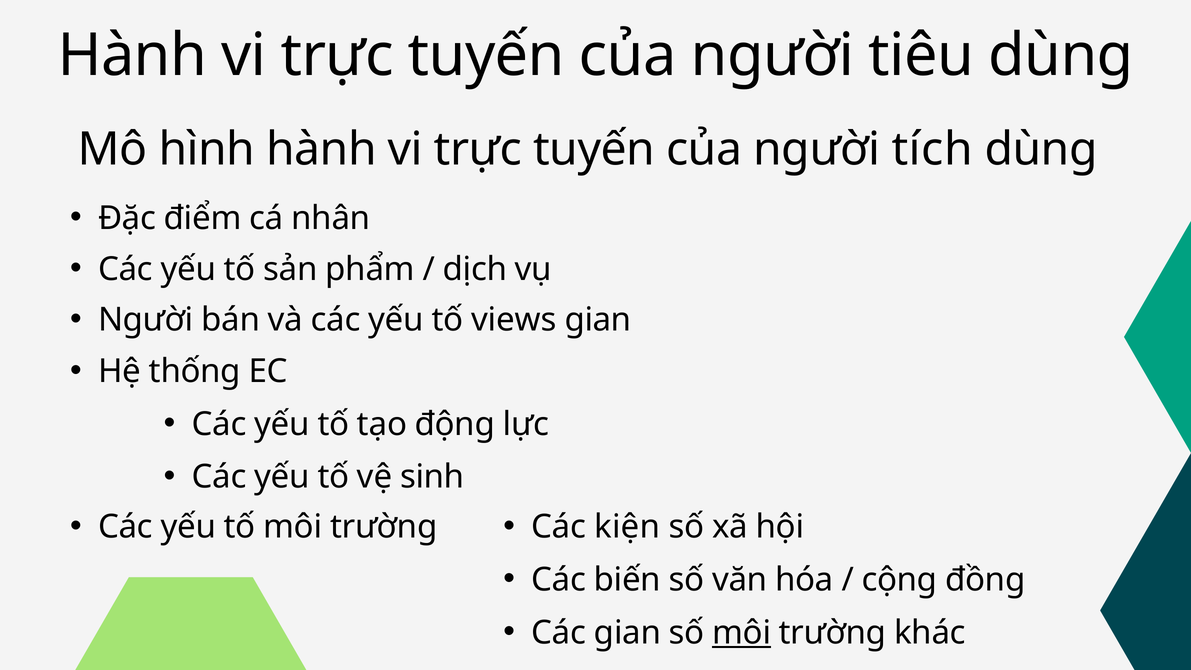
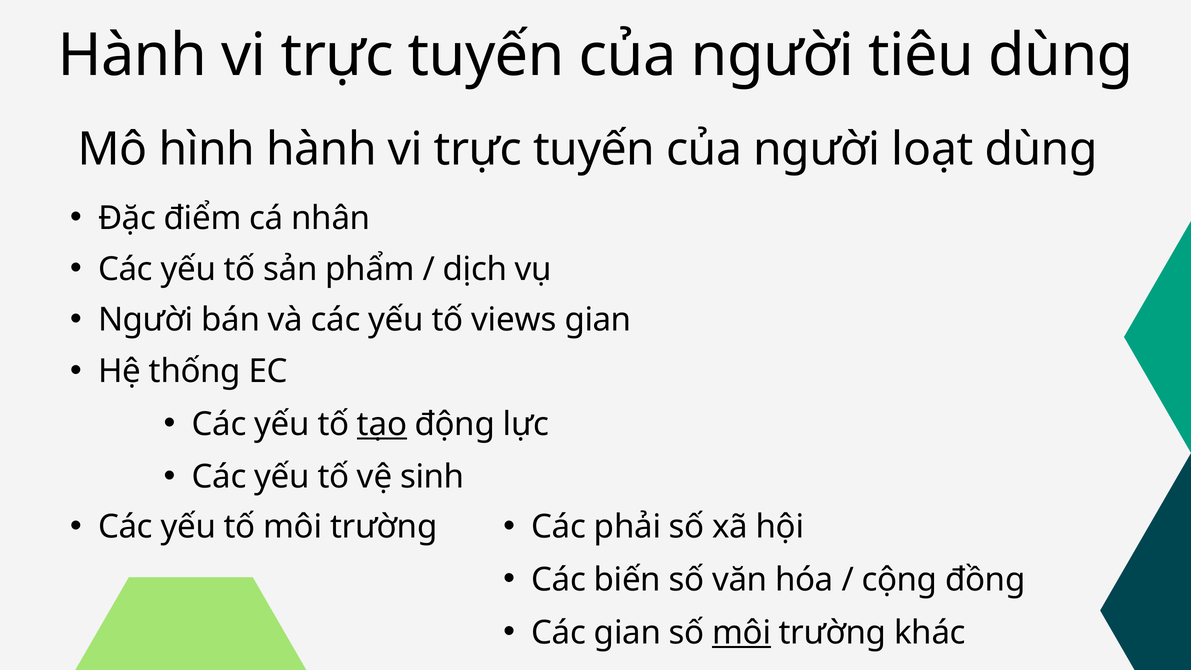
tích: tích -> loạt
tạo underline: none -> present
kiện: kiện -> phải
